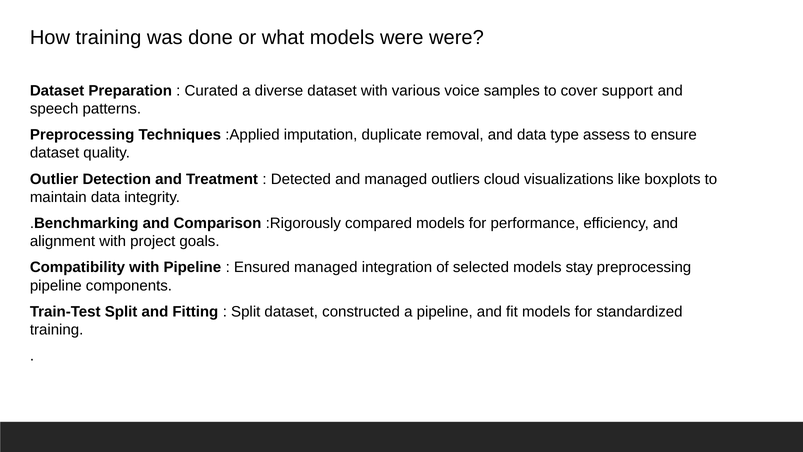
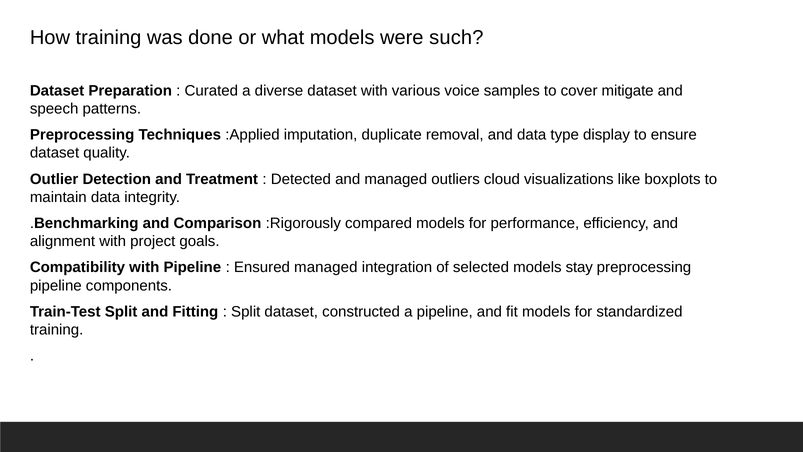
were were: were -> such
support: support -> mitigate
assess: assess -> display
